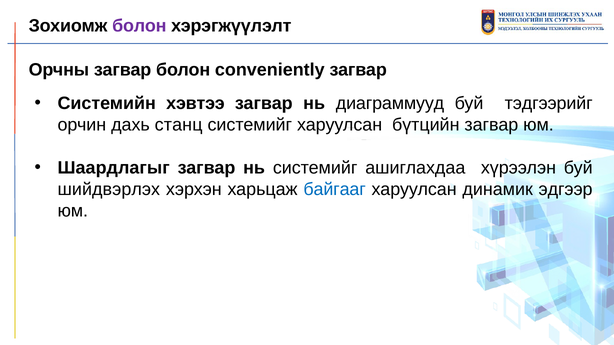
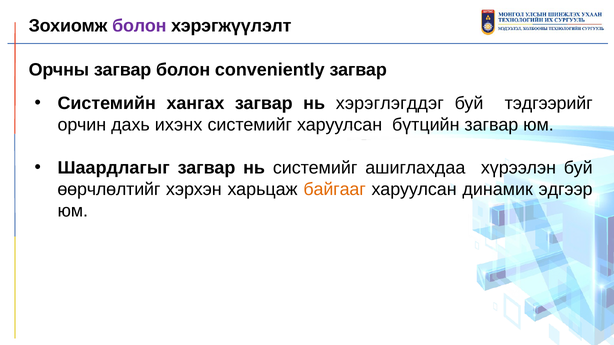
хэвтээ: хэвтээ -> хангах
диаграммууд: диаграммууд -> хэрэглэгддэг
станц: станц -> ихэнх
шийдвэрлэх: шийдвэрлэх -> өөрчлөлтийг
байгааг colour: blue -> orange
